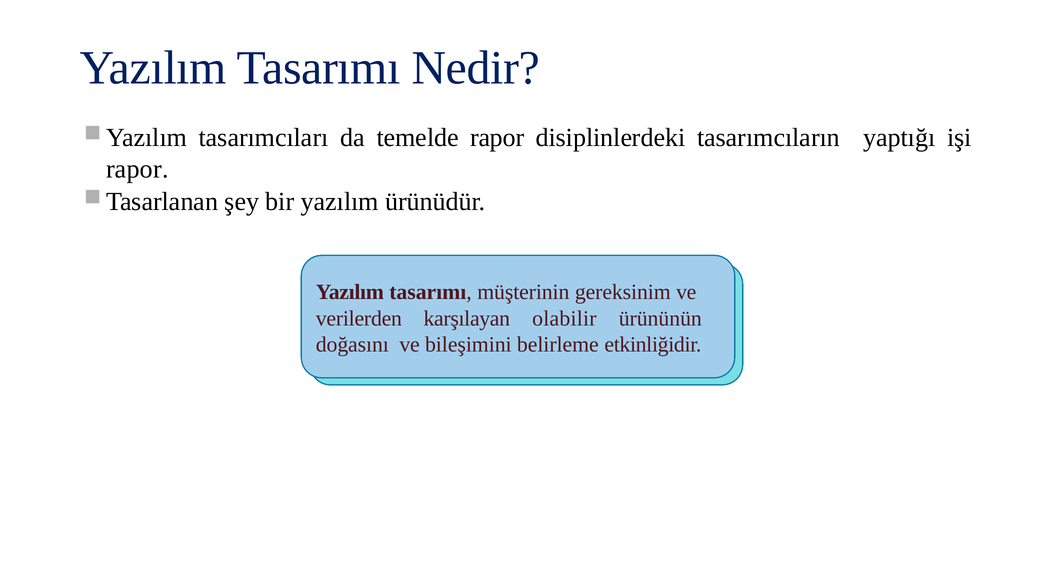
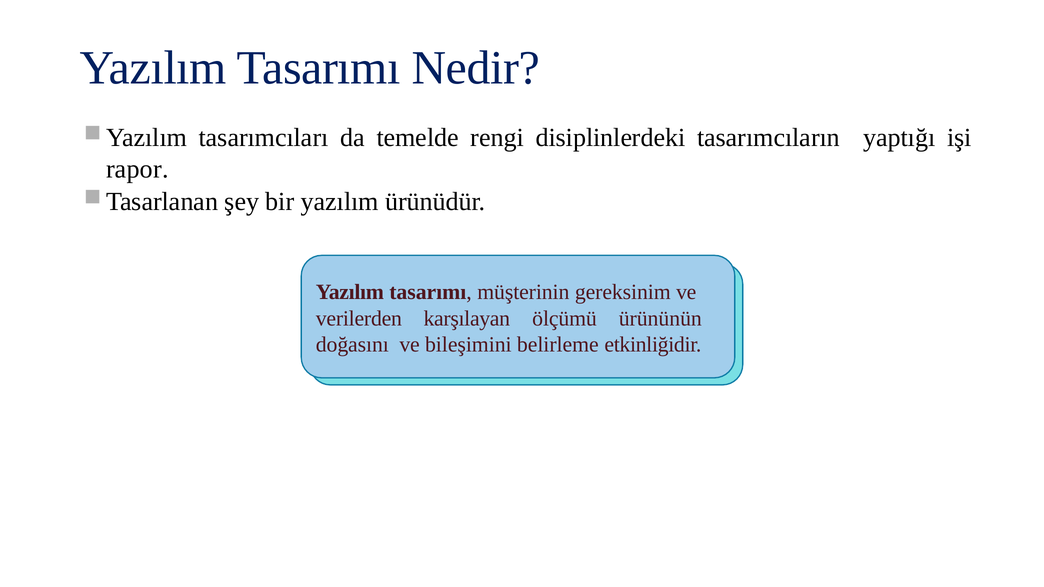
temelde rapor: rapor -> rengi
olabilir: olabilir -> ölçümü
